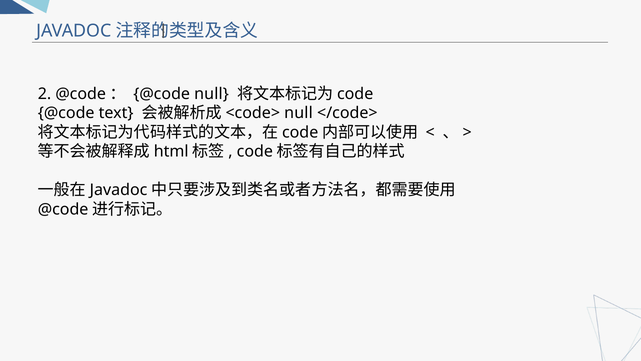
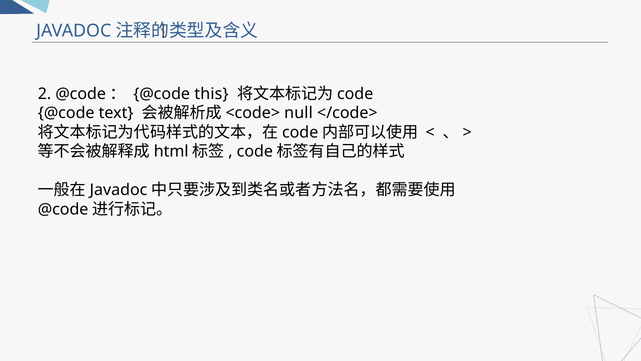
@code null: null -> this
